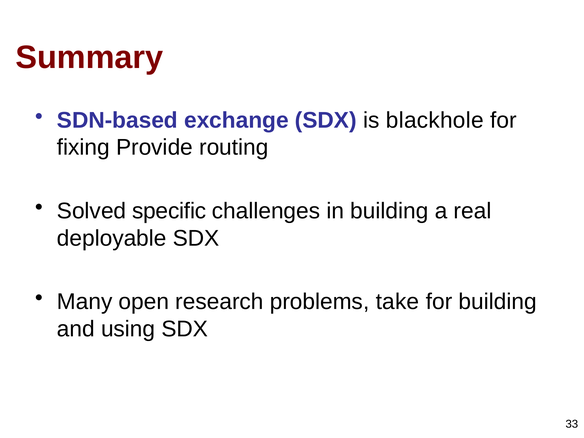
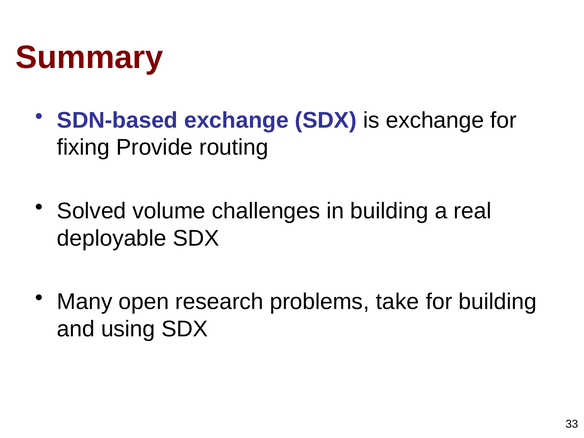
is blackhole: blackhole -> exchange
specific: specific -> volume
